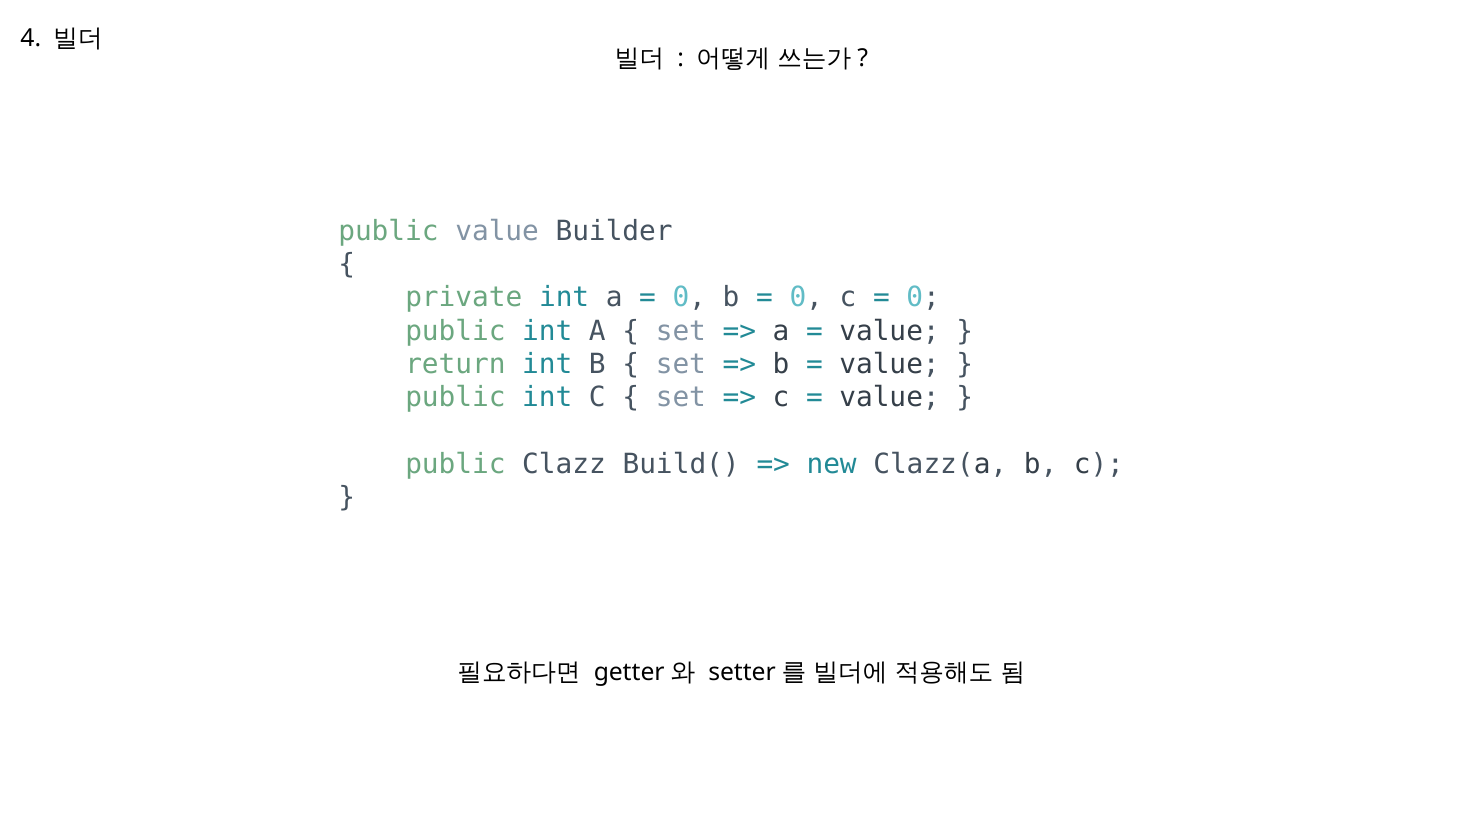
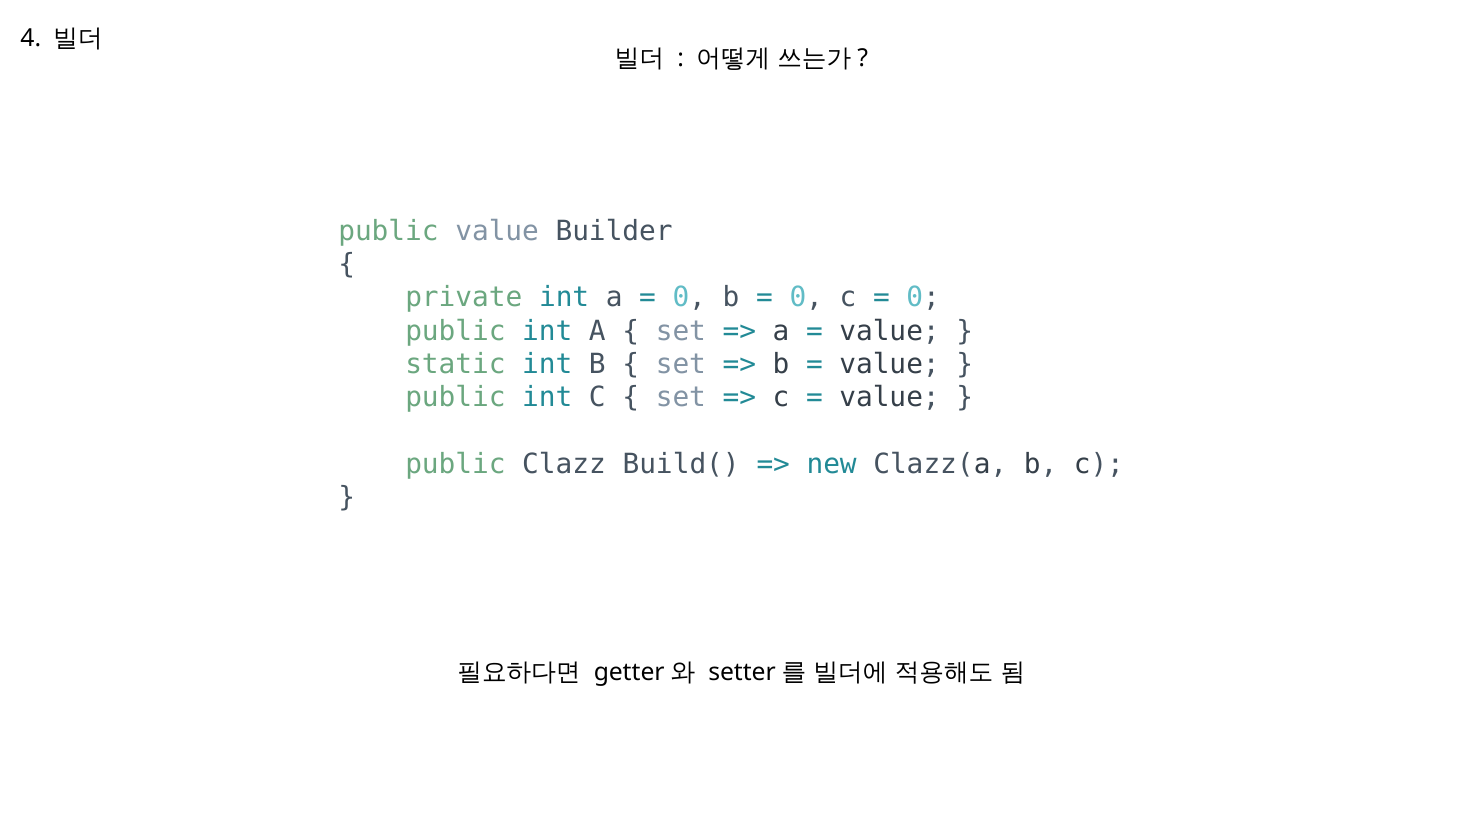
return: return -> static
